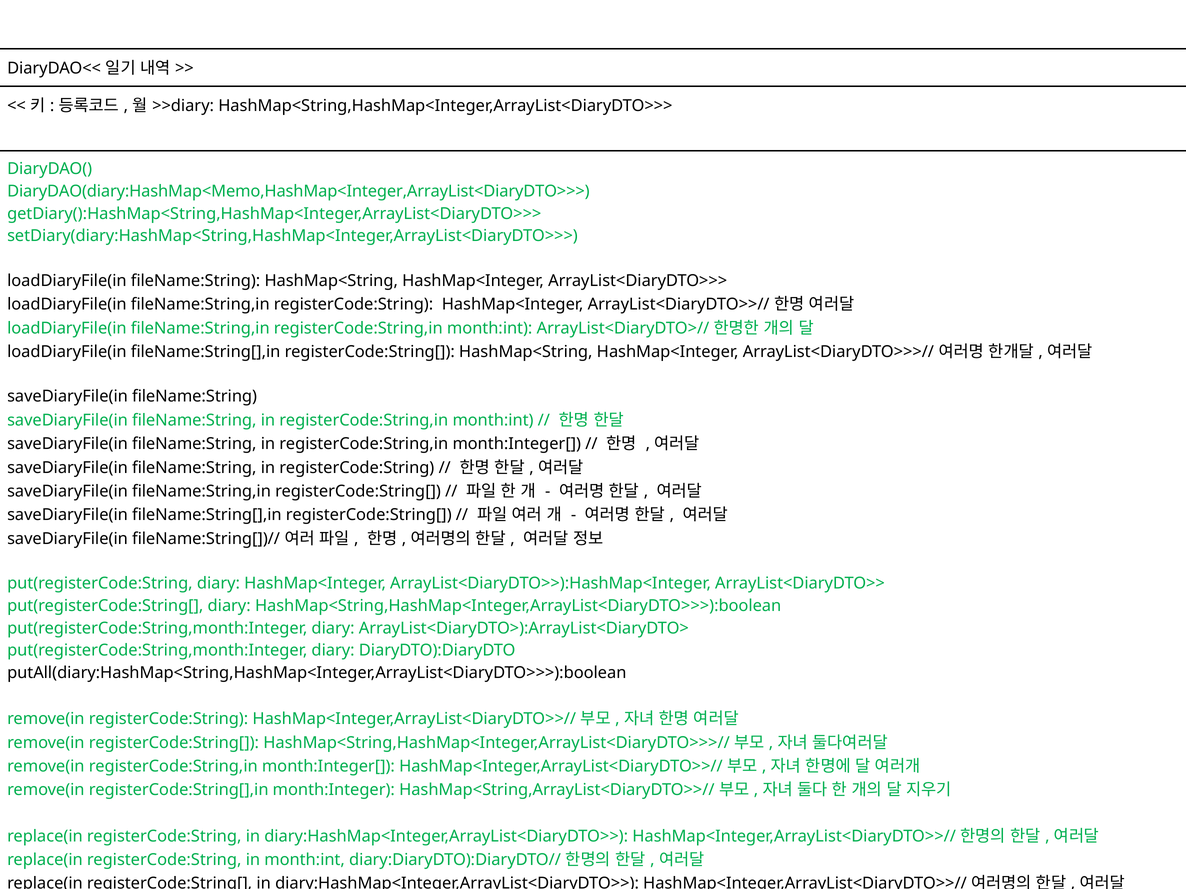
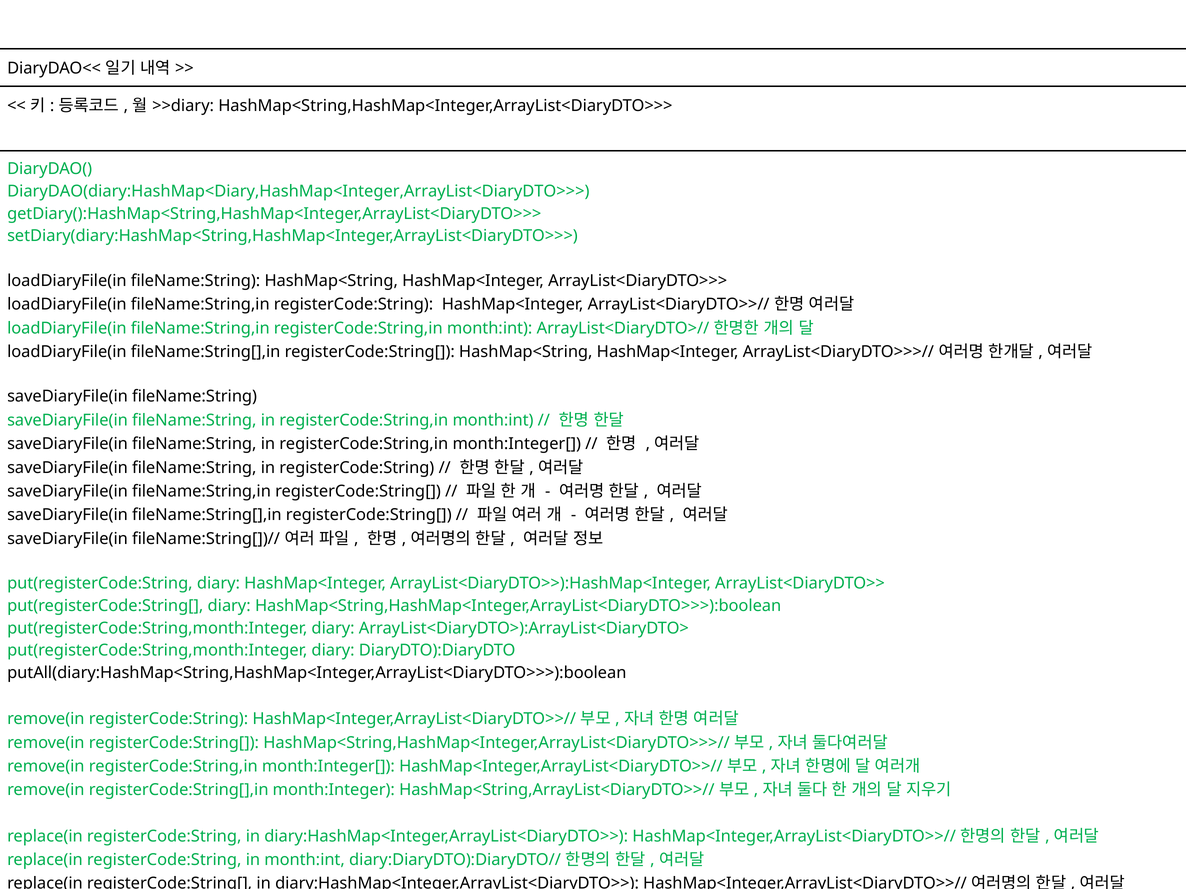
DiaryDAO(diary:HashMap<Memo,HashMap<Integer,ArrayList<DiaryDTO>>>: DiaryDAO(diary:HashMap<Memo,HashMap<Integer,ArrayList<DiaryDTO>>> -> DiaryDAO(diary:HashMap<Diary,HashMap<Integer,ArrayList<DiaryDTO>>>
